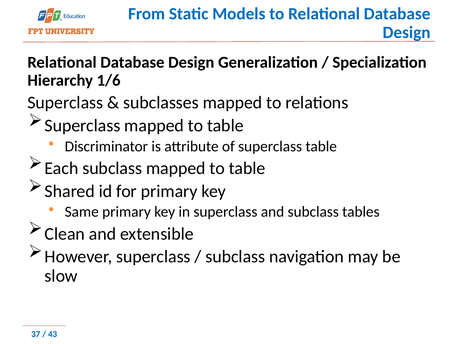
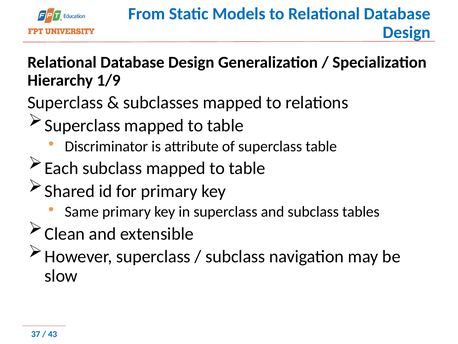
1/6: 1/6 -> 1/9
